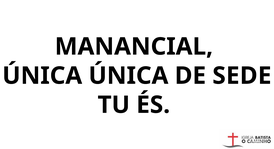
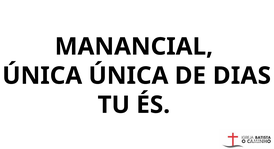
SEDE: SEDE -> DIAS
